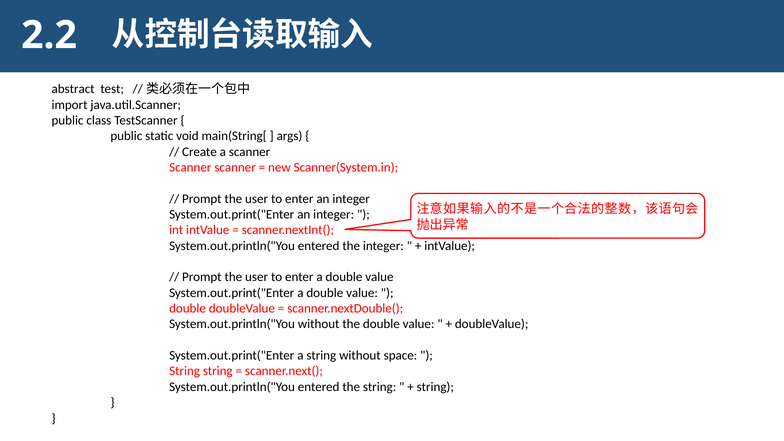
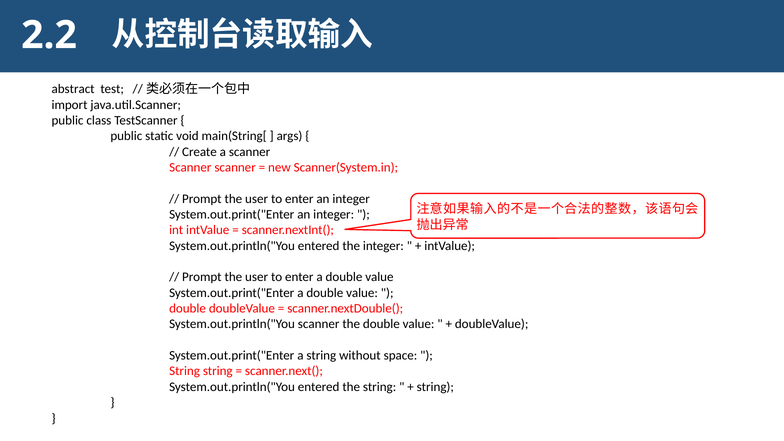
System.out.println("You without: without -> scanner
